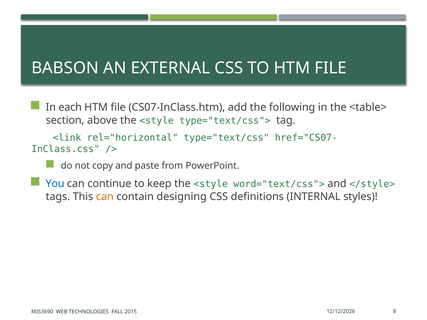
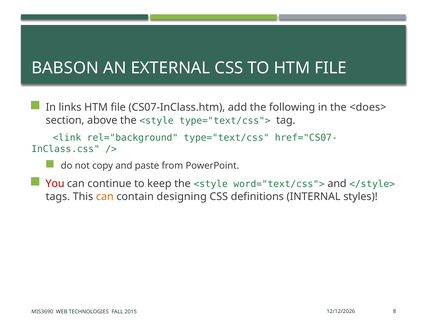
each: each -> links
<table>: <table> -> <does>
rel="horizontal: rel="horizontal -> rel="background
You colour: blue -> red
